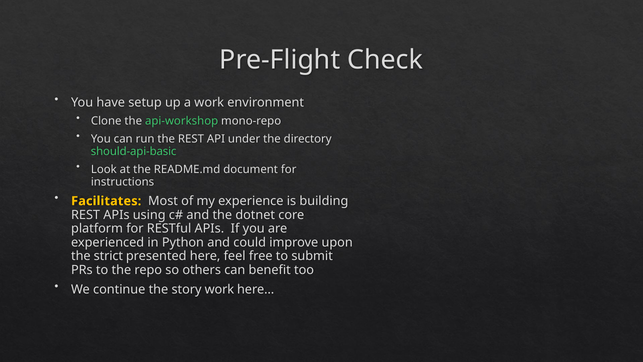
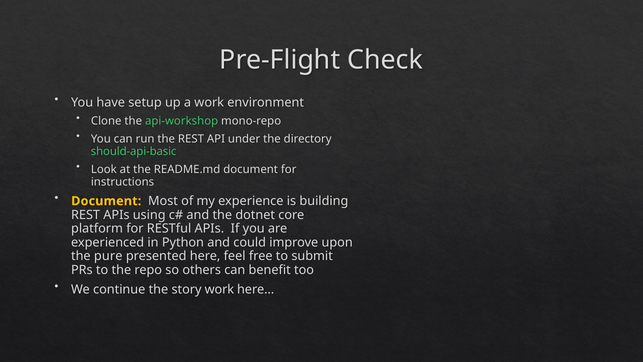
Facilitates at (106, 201): Facilitates -> Document
strict: strict -> pure
